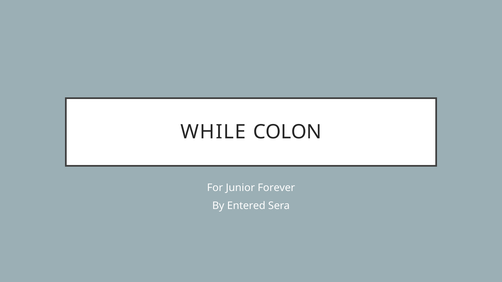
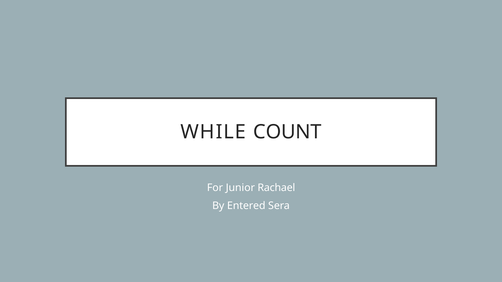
COLON: COLON -> COUNT
Forever: Forever -> Rachael
